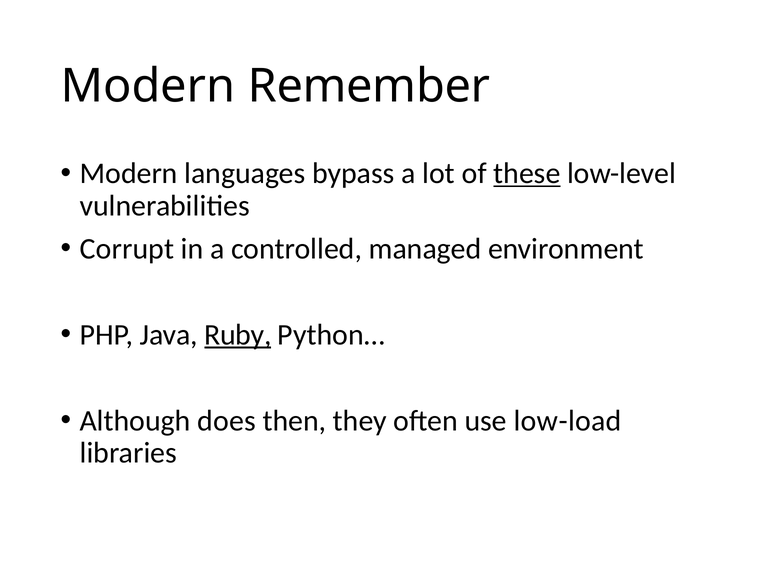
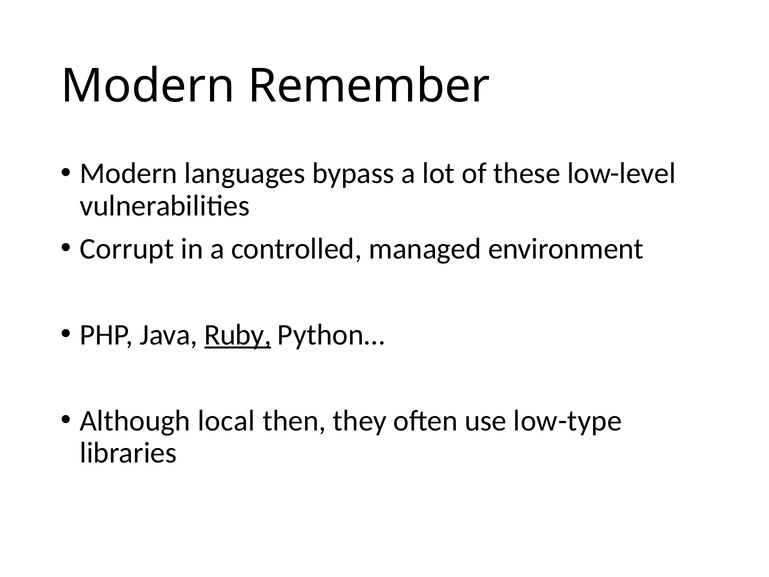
these underline: present -> none
does: does -> local
low-load: low-load -> low-type
